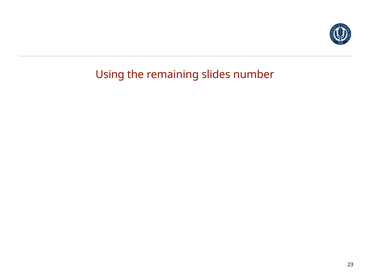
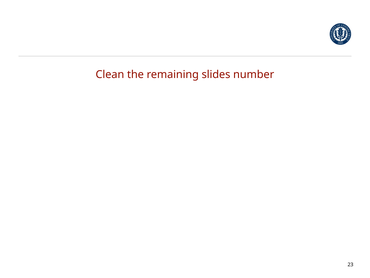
Using: Using -> Clean
